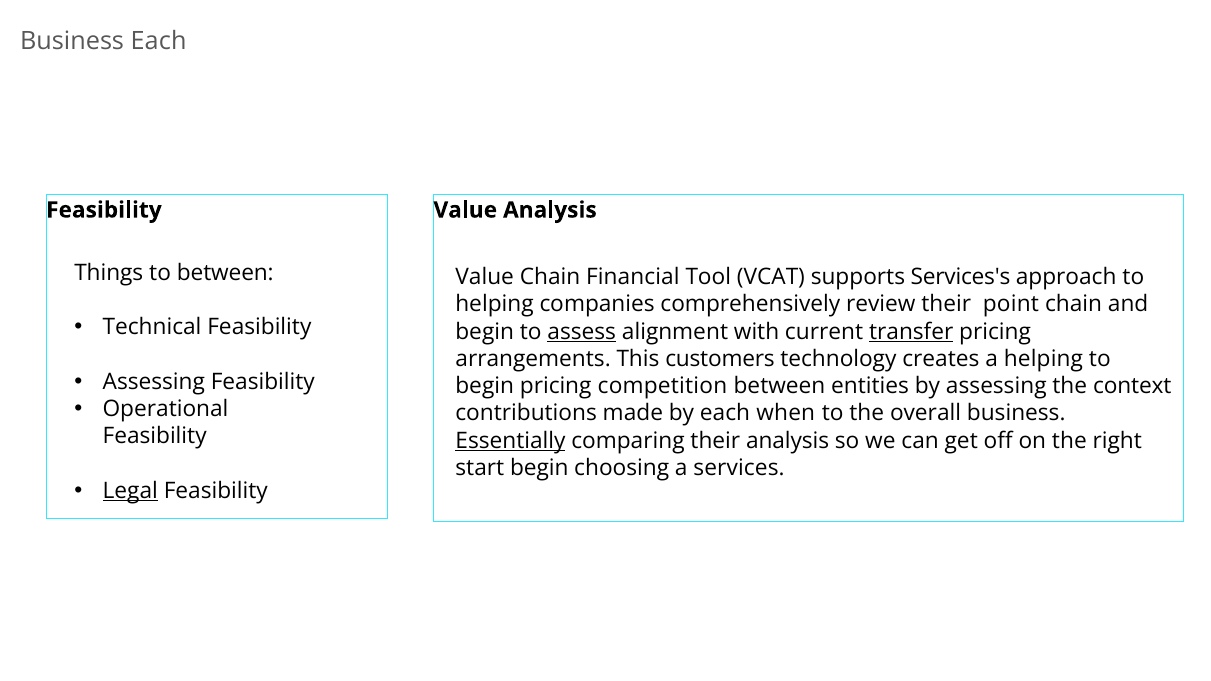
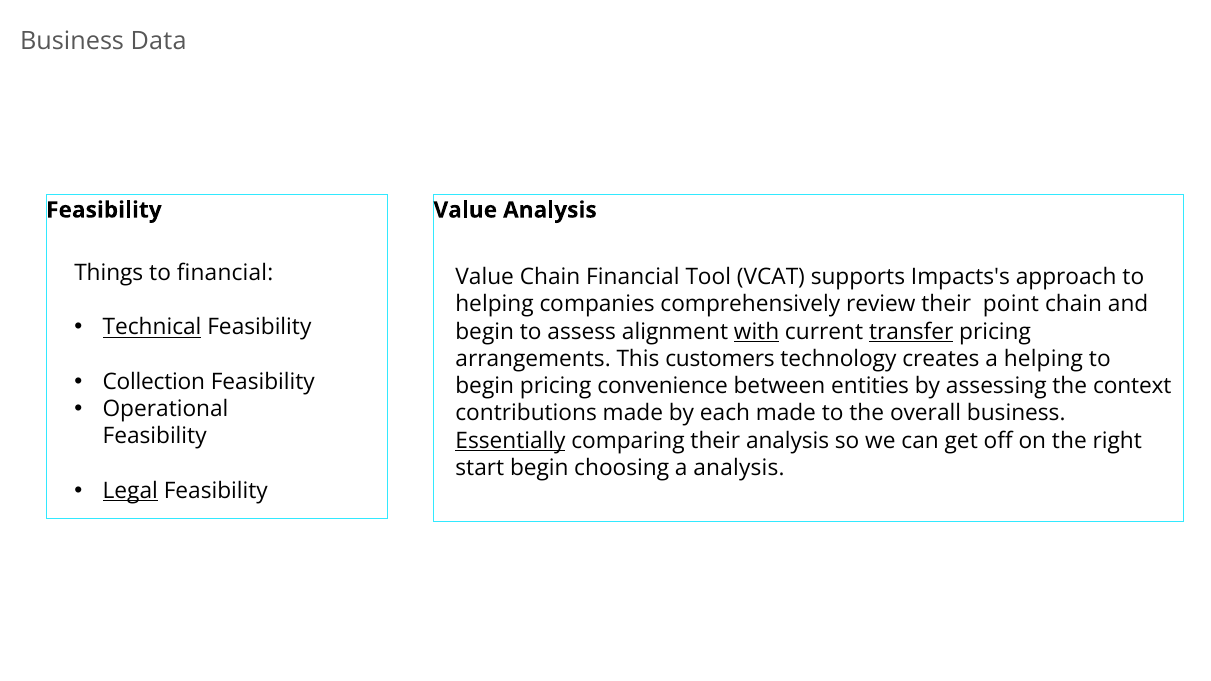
Business Each: Each -> Data
to between: between -> financial
Services's: Services's -> Impacts's
Technical underline: none -> present
assess underline: present -> none
with underline: none -> present
Assessing at (154, 382): Assessing -> Collection
competition: competition -> convenience
each when: when -> made
a services: services -> analysis
